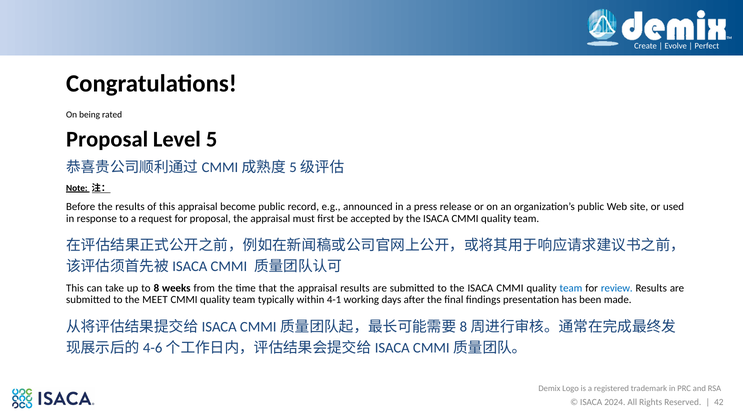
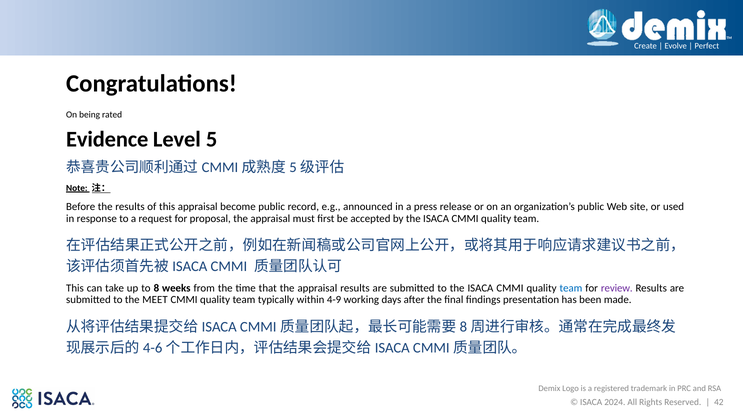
Proposal at (107, 139): Proposal -> Evidence
review colour: blue -> purple
4-1: 4-1 -> 4-9
